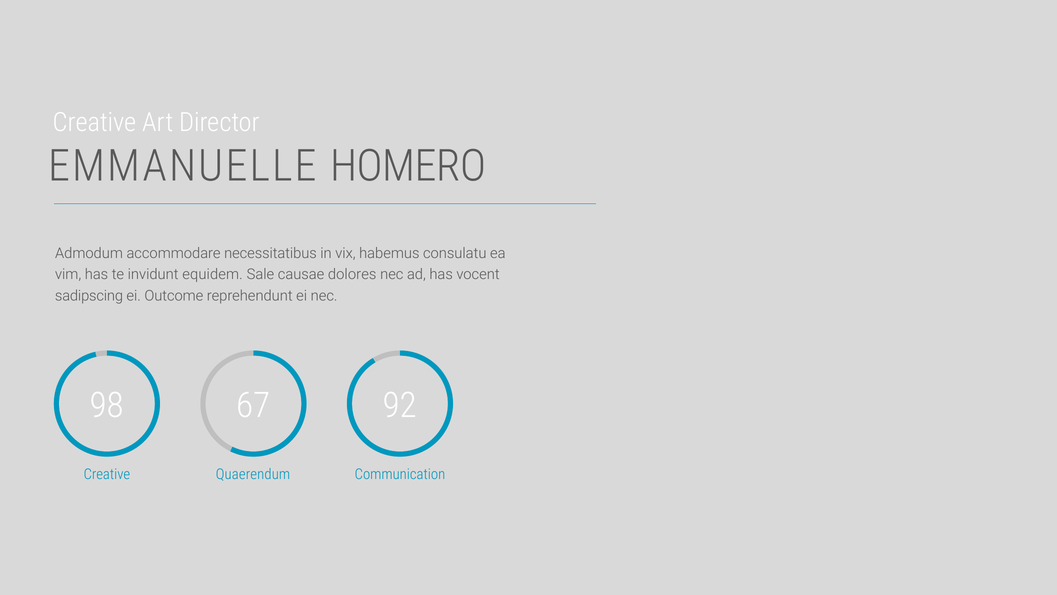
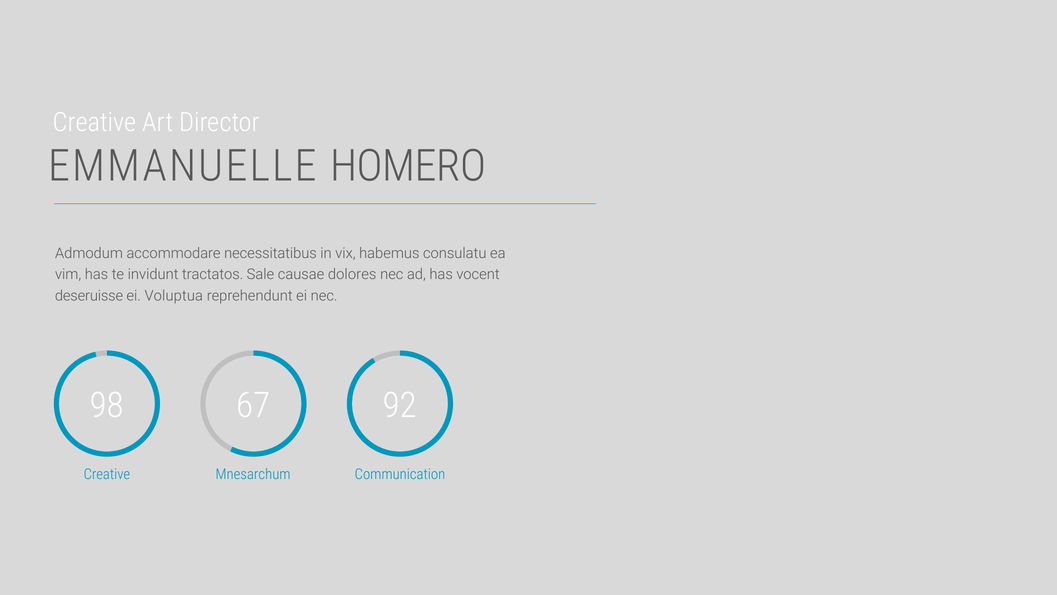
equidem: equidem -> tractatos
sadipscing: sadipscing -> deseruisse
Outcome: Outcome -> Voluptua
Quaerendum: Quaerendum -> Mnesarchum
